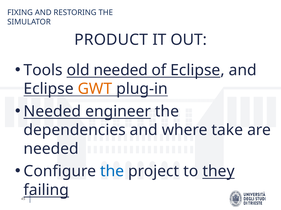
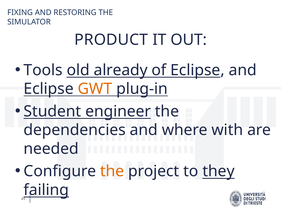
old needed: needed -> already
Needed at (52, 112): Needed -> Student
take: take -> with
the at (112, 172) colour: blue -> orange
